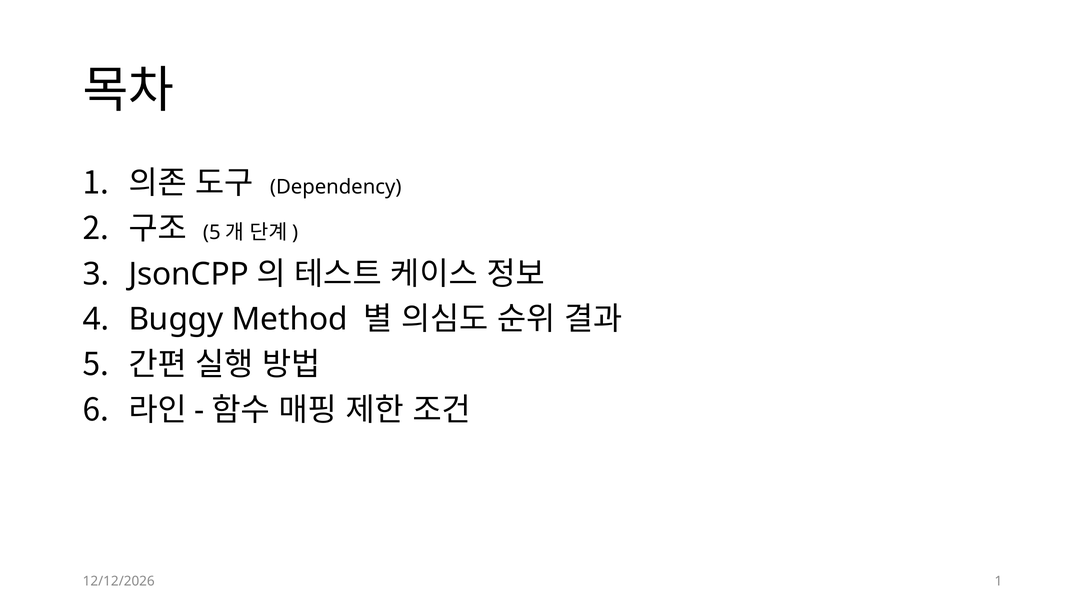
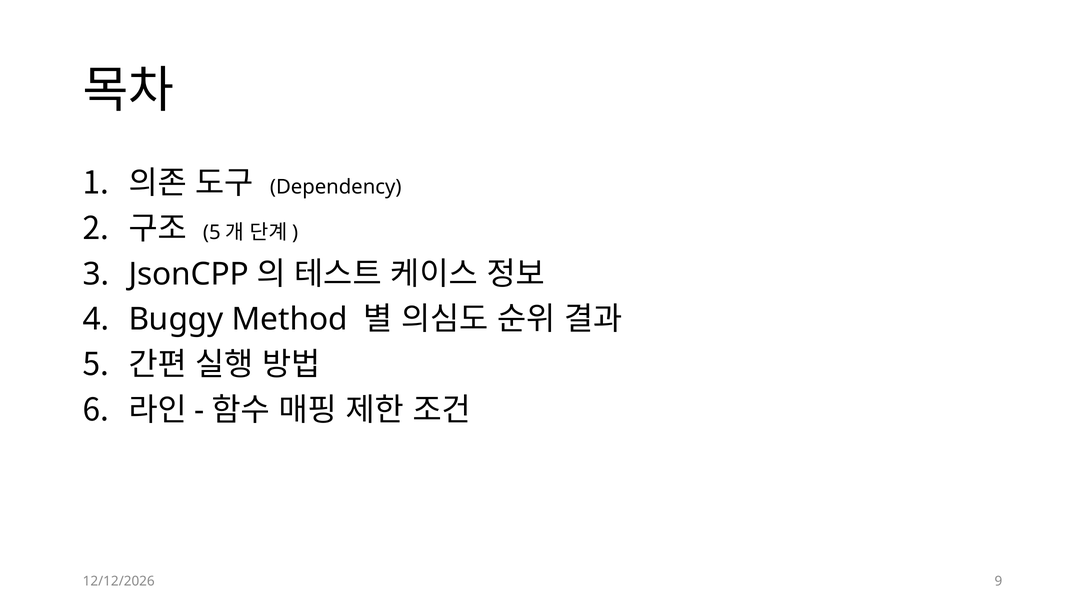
1 at (998, 582): 1 -> 9
